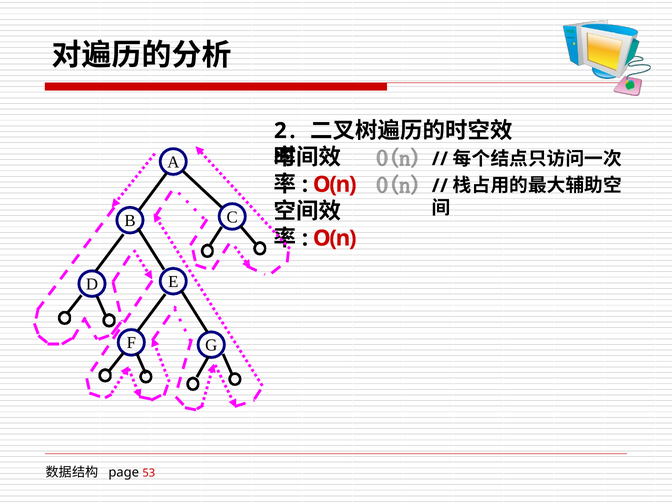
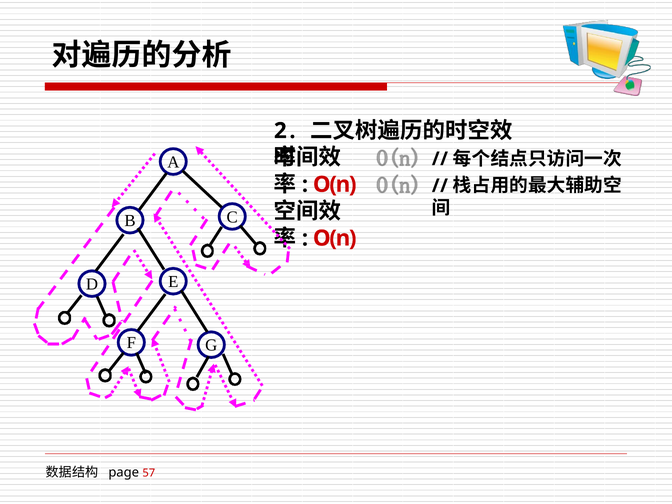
53: 53 -> 57
